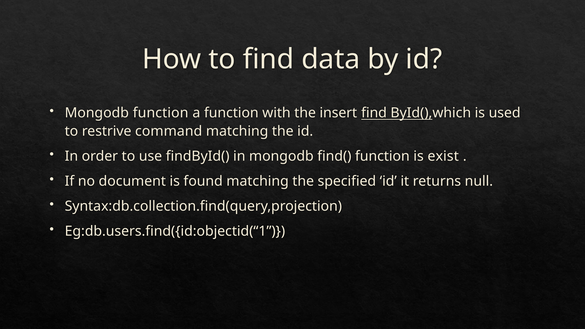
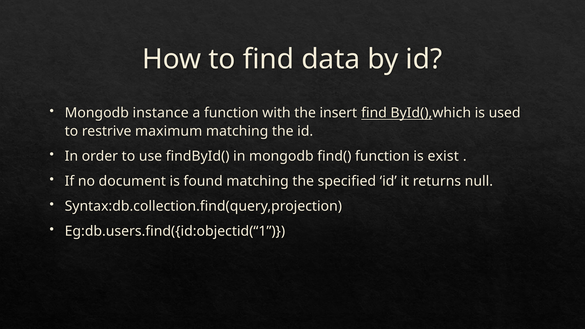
Mongodb function: function -> instance
command: command -> maximum
